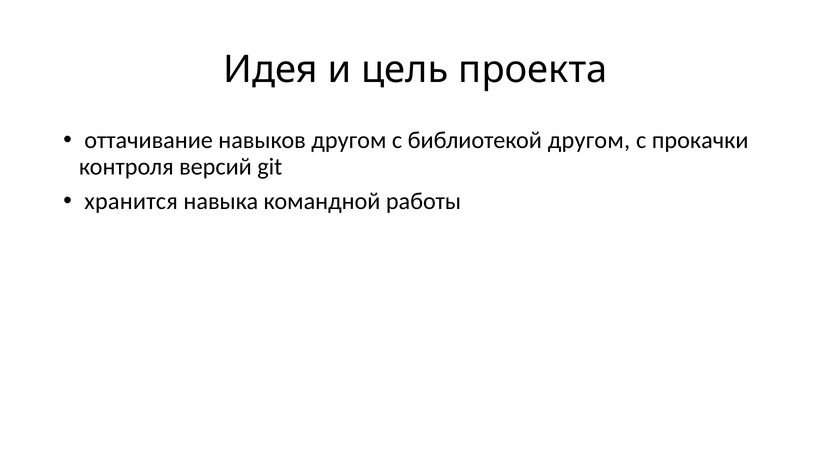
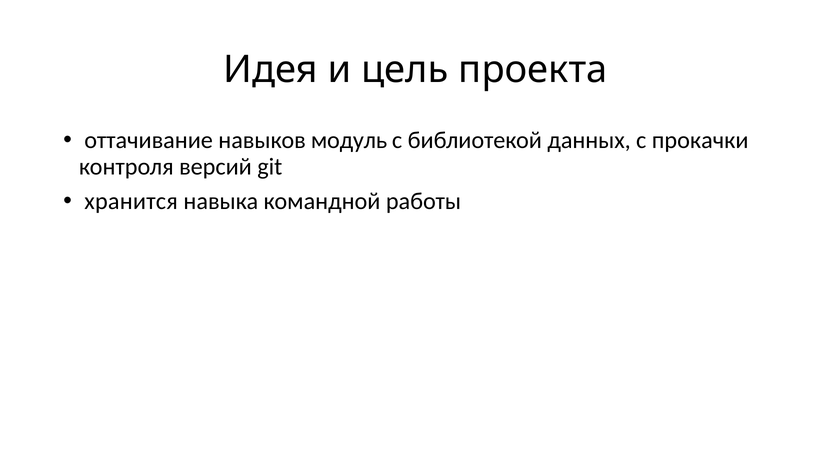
навыков другом: другом -> модуль
библиотекой другом: другом -> данных
